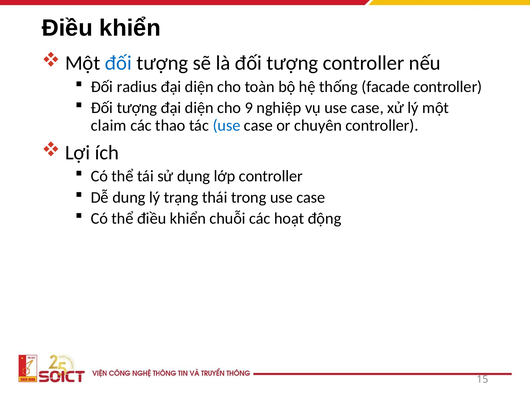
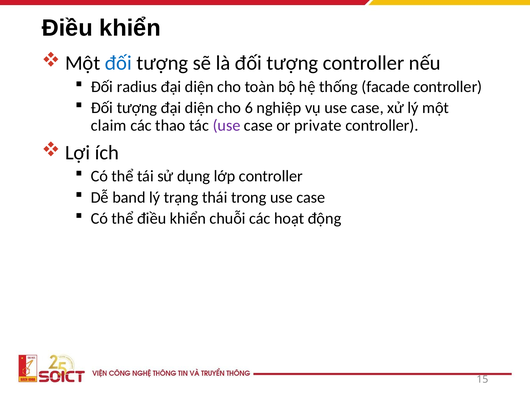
9: 9 -> 6
use at (227, 125) colour: blue -> purple
chuyên: chuyên -> private
dung: dung -> band
